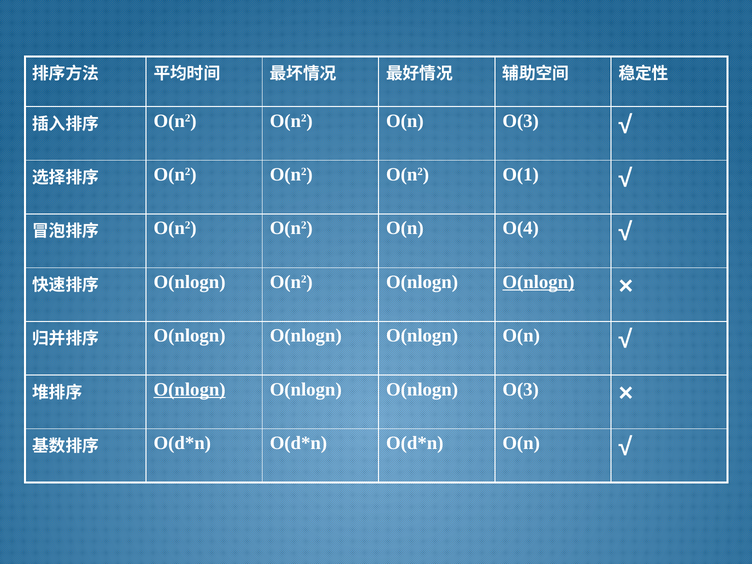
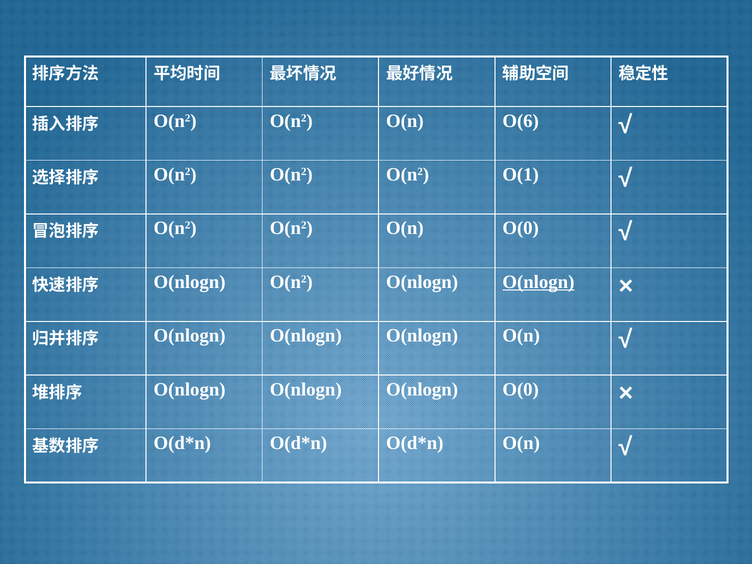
O(n O(3: O(3 -> O(6
O(n O(4: O(4 -> O(0
O(nlogn at (190, 389) underline: present -> none
O(nlogn O(3: O(3 -> O(0
